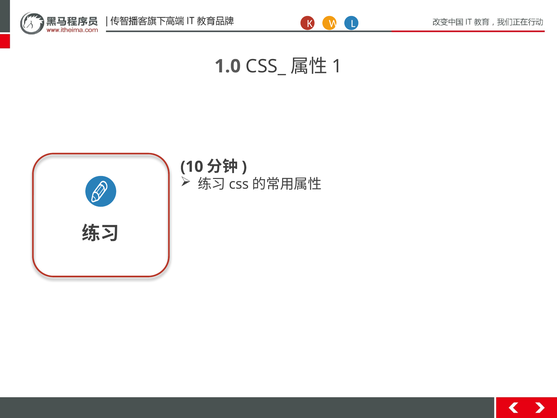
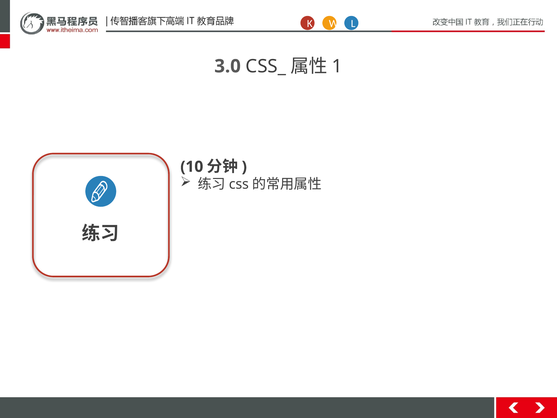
1.0: 1.0 -> 3.0
